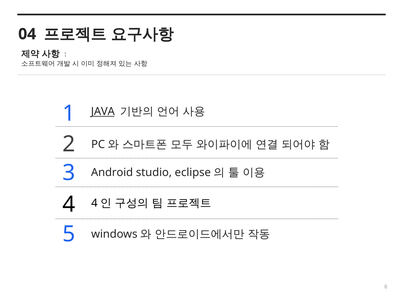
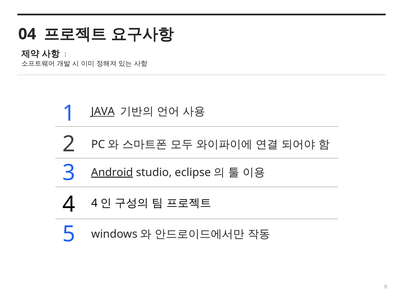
Android underline: none -> present
